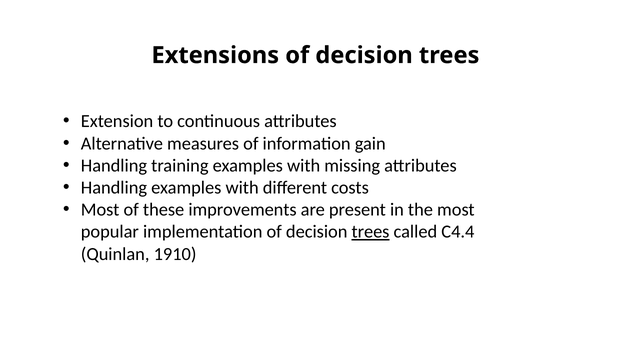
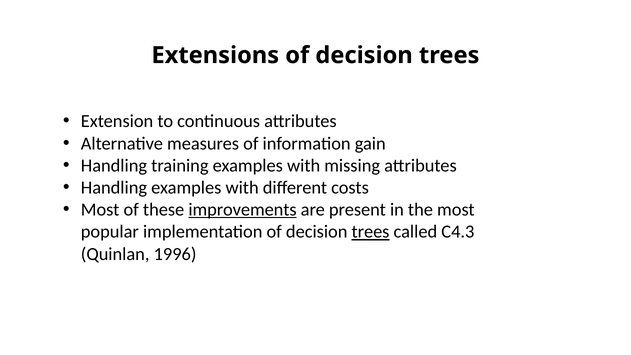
improvements underline: none -> present
C4.4: C4.4 -> C4.3
1910: 1910 -> 1996
